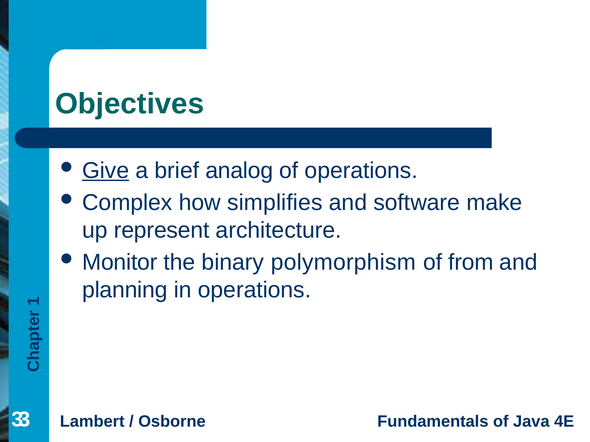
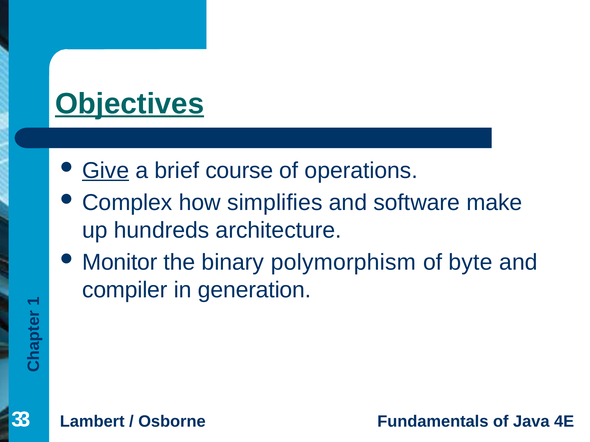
Objectives underline: none -> present
analog: analog -> course
represent: represent -> hundreds
from: from -> byte
planning: planning -> compiler
in operations: operations -> generation
